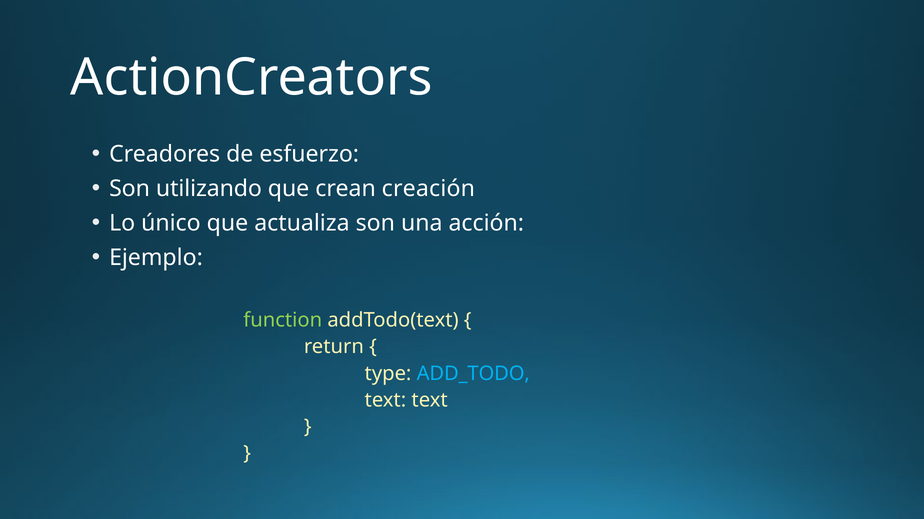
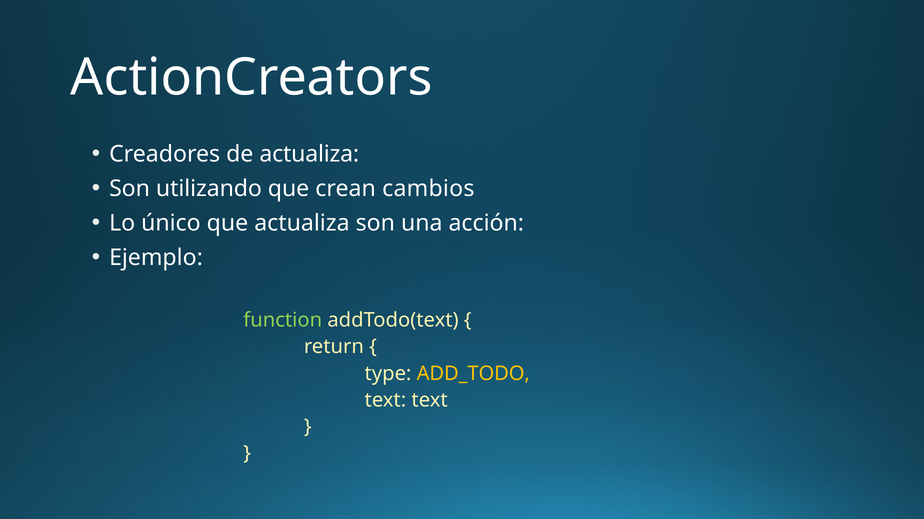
de esfuerzo: esfuerzo -> actualiza
creación: creación -> cambios
ADD_TODO colour: light blue -> yellow
